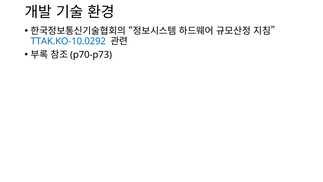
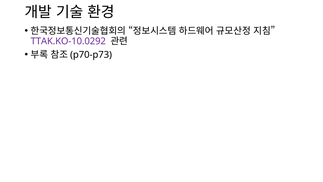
TTAK.KO-10.0292 colour: blue -> purple
